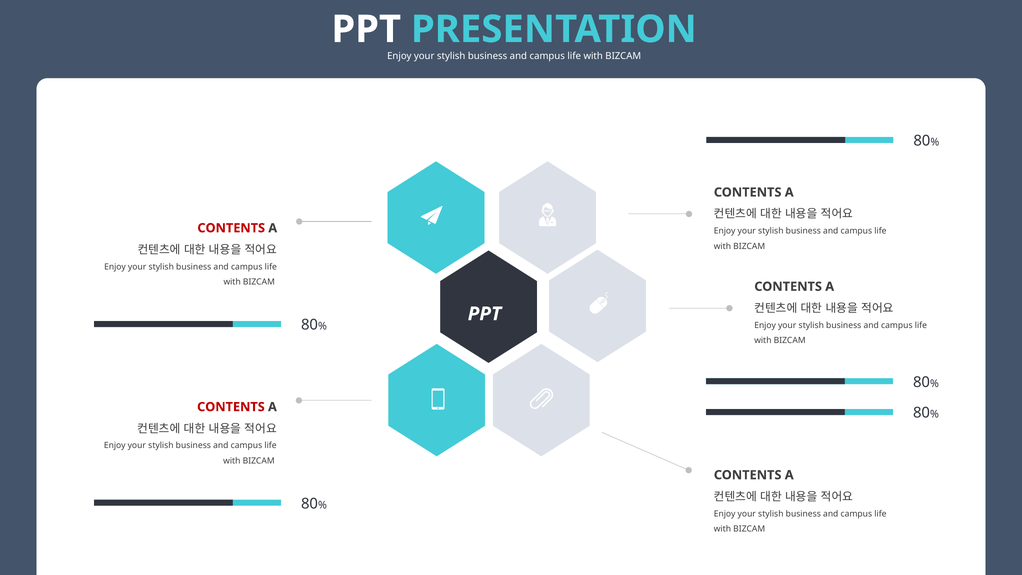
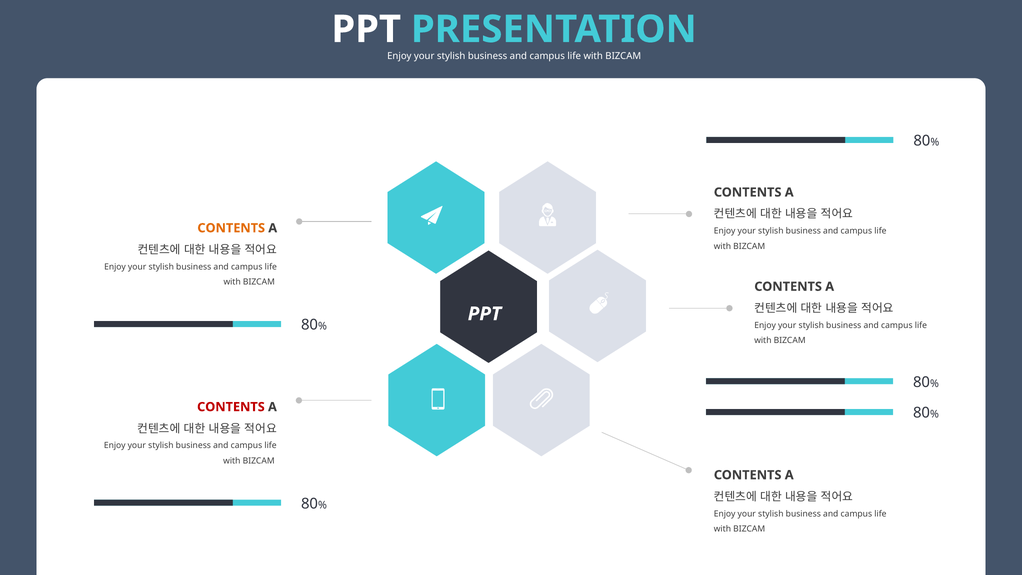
CONTENTS at (231, 228) colour: red -> orange
